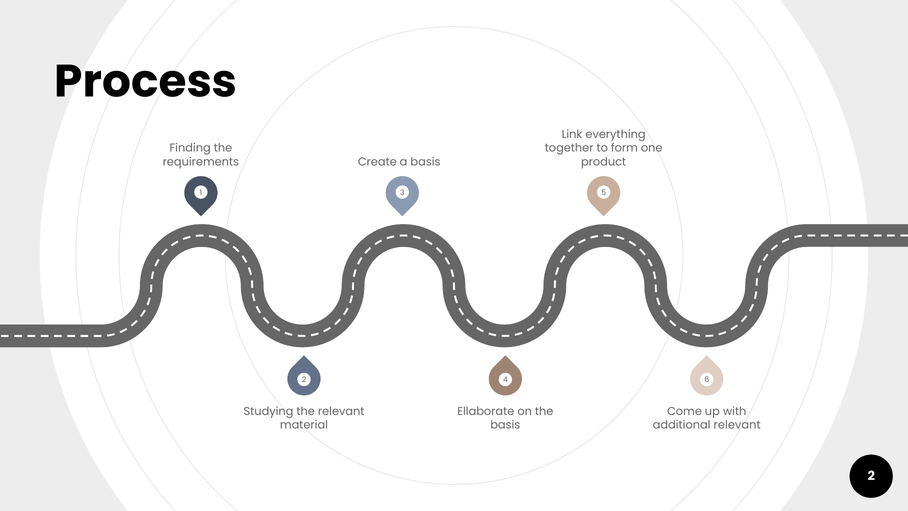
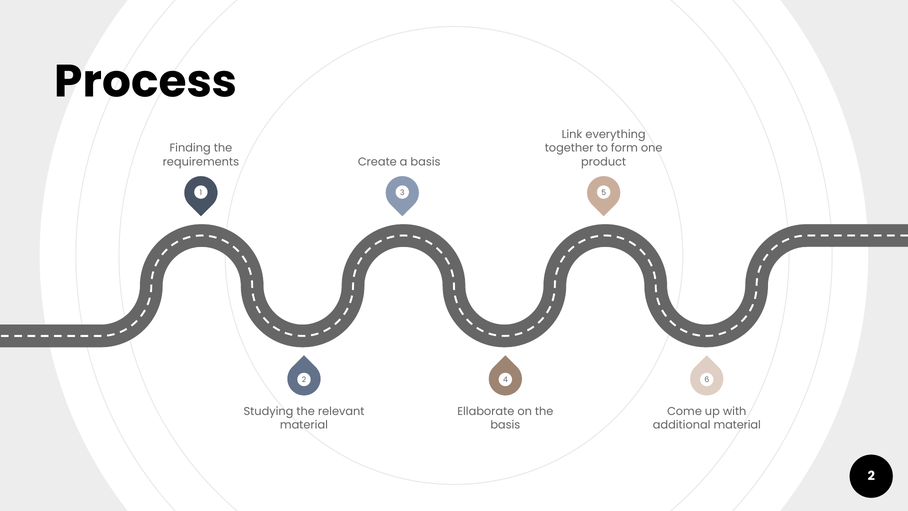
additional relevant: relevant -> material
